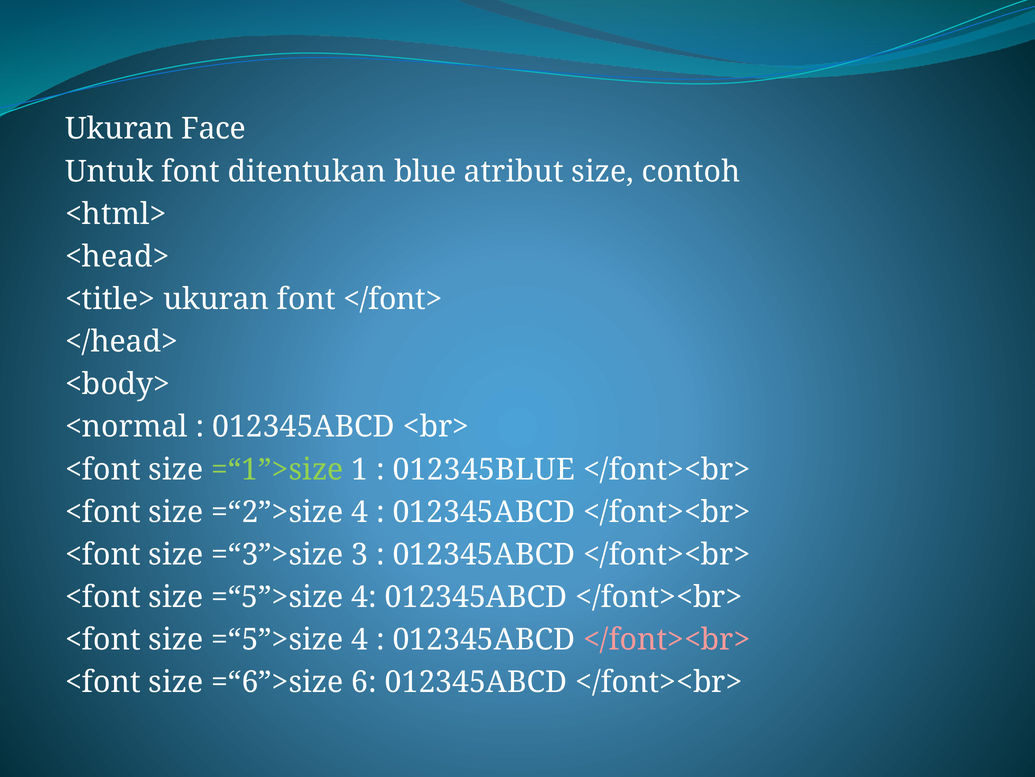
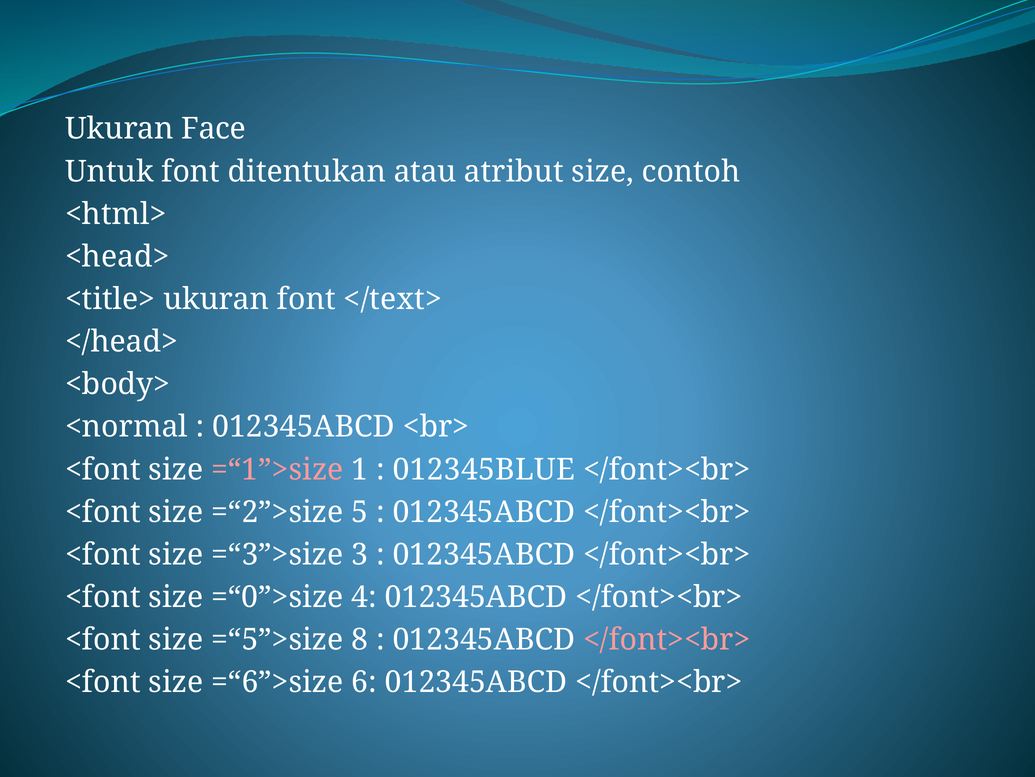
blue: blue -> atau
</font>: </font> -> </text>
=“1”>size colour: light green -> pink
=“2”>size 4: 4 -> 5
=“5”>size at (277, 597): =“5”>size -> =“0”>size
4 at (360, 639): 4 -> 8
